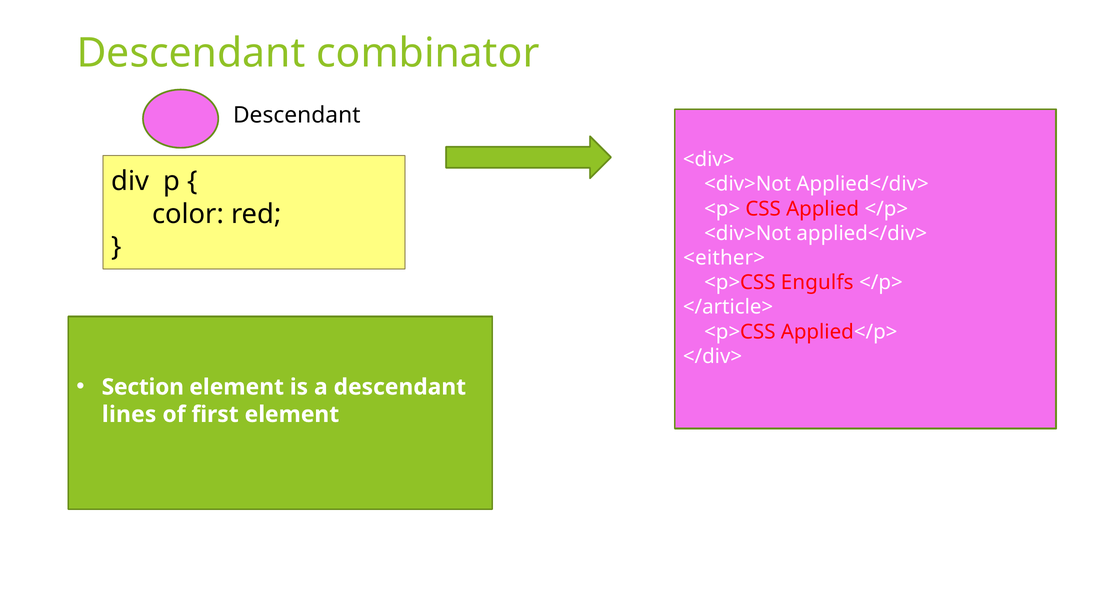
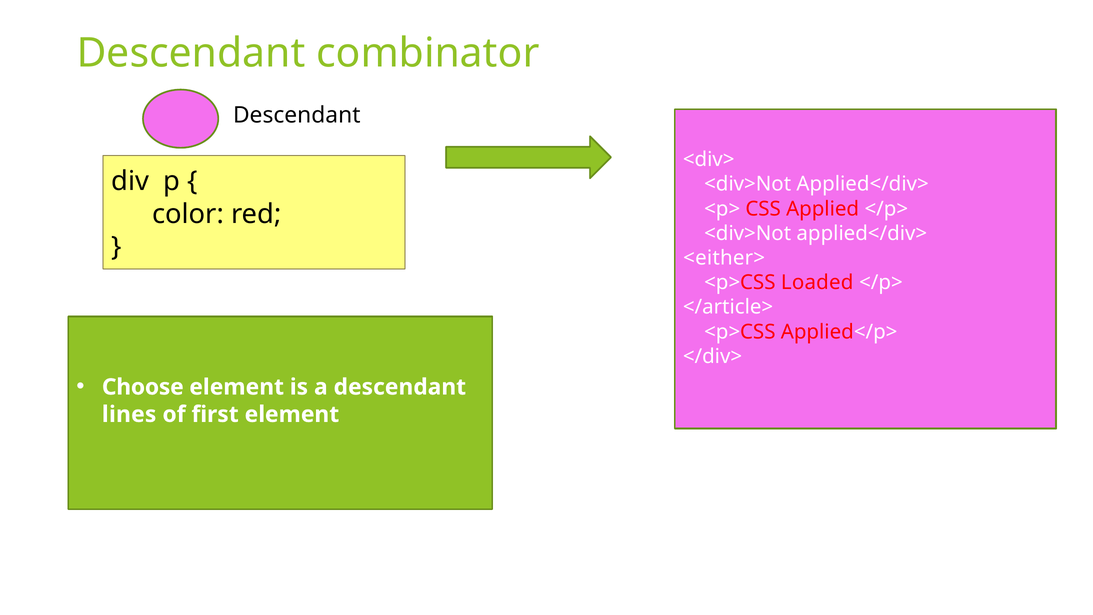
Engulfs: Engulfs -> Loaded
Section: Section -> Choose
